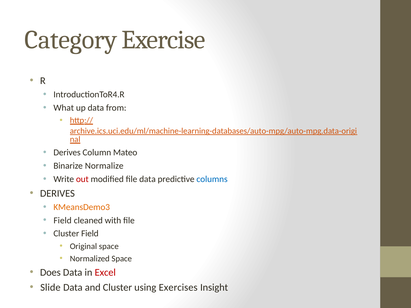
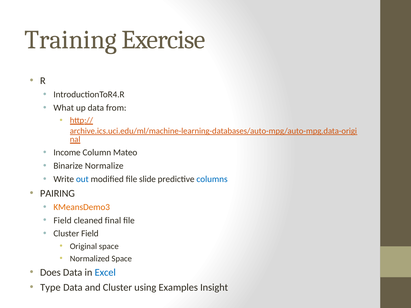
Category: Category -> Training
Derives at (67, 153): Derives -> Income
out colour: red -> blue
file data: data -> slide
DERIVES at (57, 193): DERIVES -> PAIRING
with: with -> final
Excel colour: red -> blue
Slide: Slide -> Type
Exercises: Exercises -> Examples
